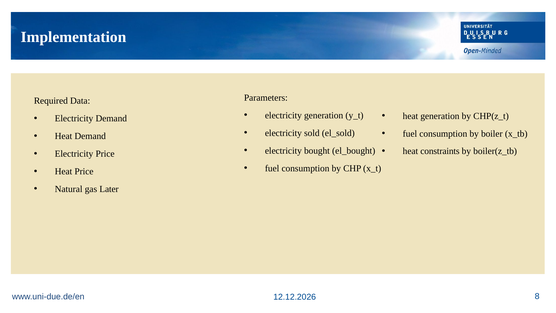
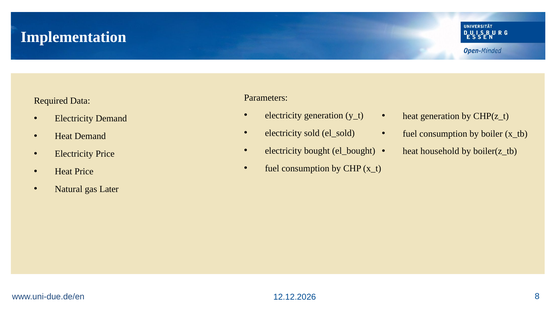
constraints: constraints -> household
